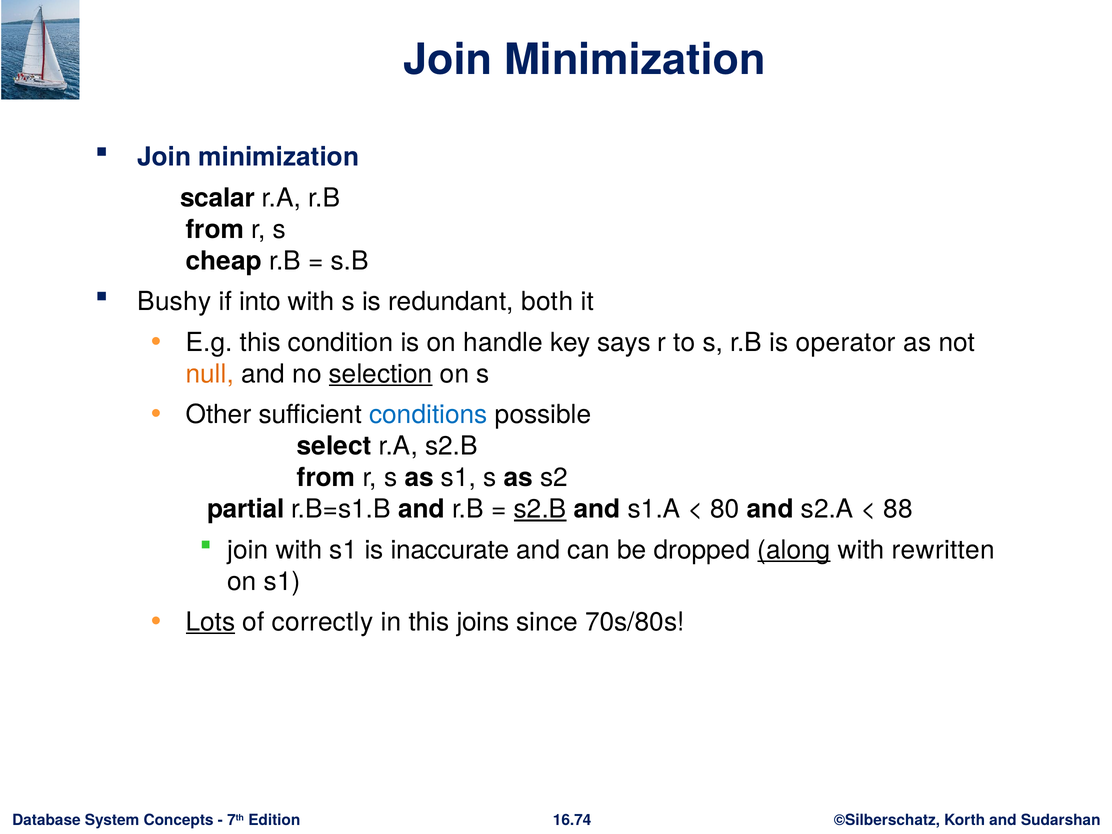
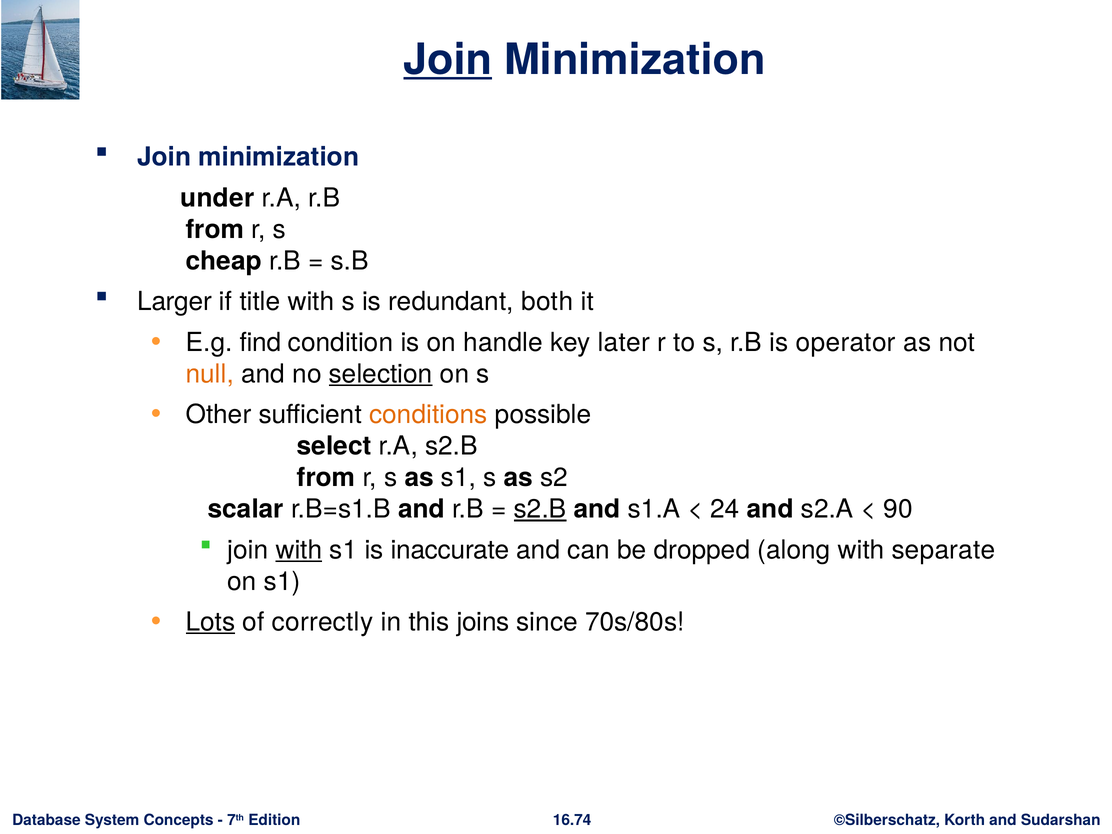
Join at (448, 60) underline: none -> present
scalar: scalar -> under
Bushy: Bushy -> Larger
into: into -> title
E.g this: this -> find
says: says -> later
conditions colour: blue -> orange
partial: partial -> scalar
80: 80 -> 24
88: 88 -> 90
with at (299, 550) underline: none -> present
along underline: present -> none
rewritten: rewritten -> separate
